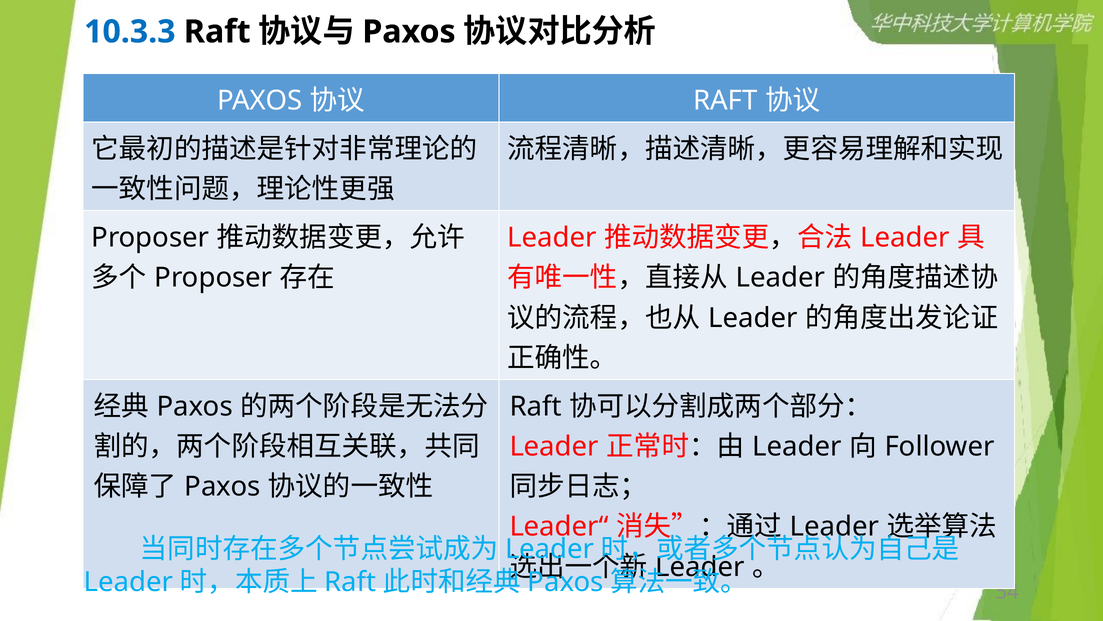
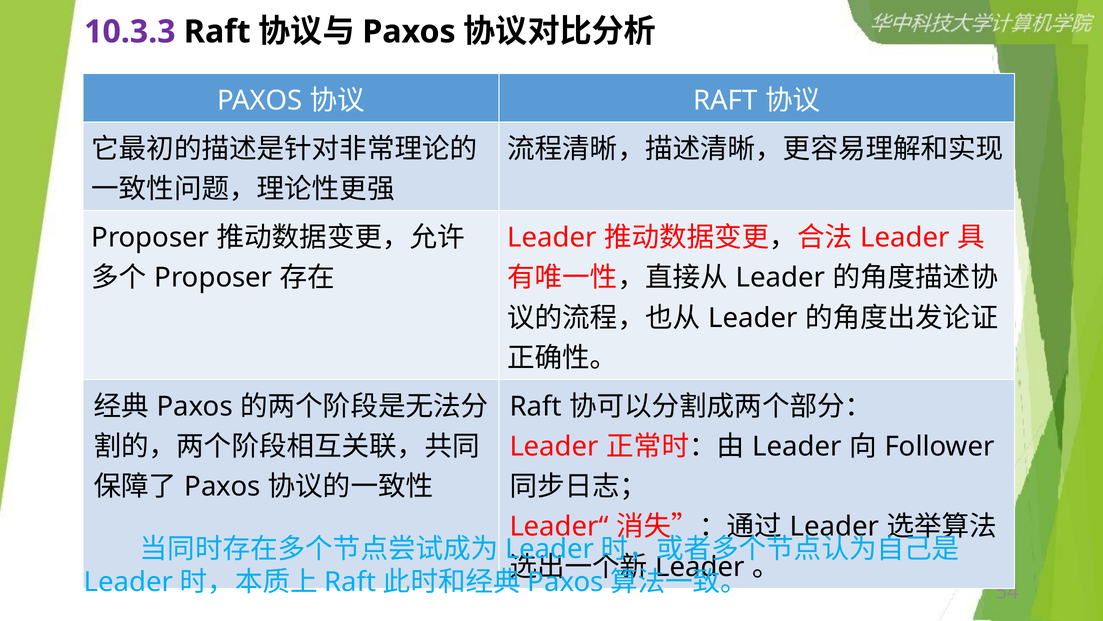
10.3.3 colour: blue -> purple
